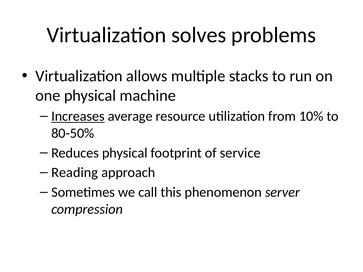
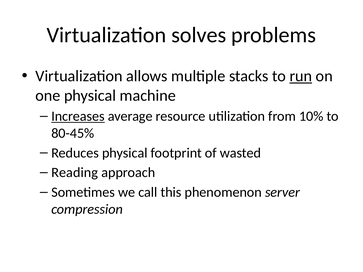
run underline: none -> present
80-50%: 80-50% -> 80-45%
service: service -> wasted
